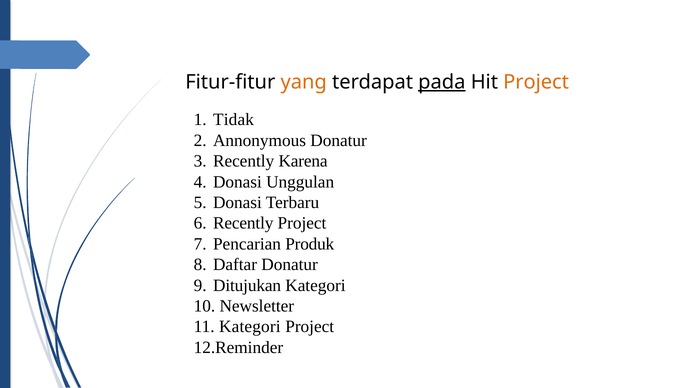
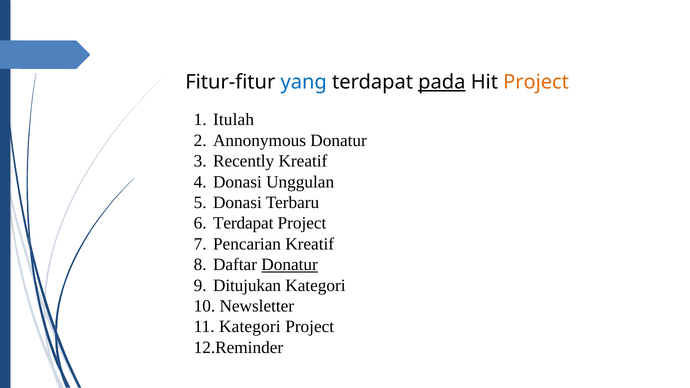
yang colour: orange -> blue
Tidak: Tidak -> Itulah
Recently Karena: Karena -> Kreatif
Recently at (243, 223): Recently -> Terdapat
Pencarian Produk: Produk -> Kreatif
Donatur at (290, 265) underline: none -> present
